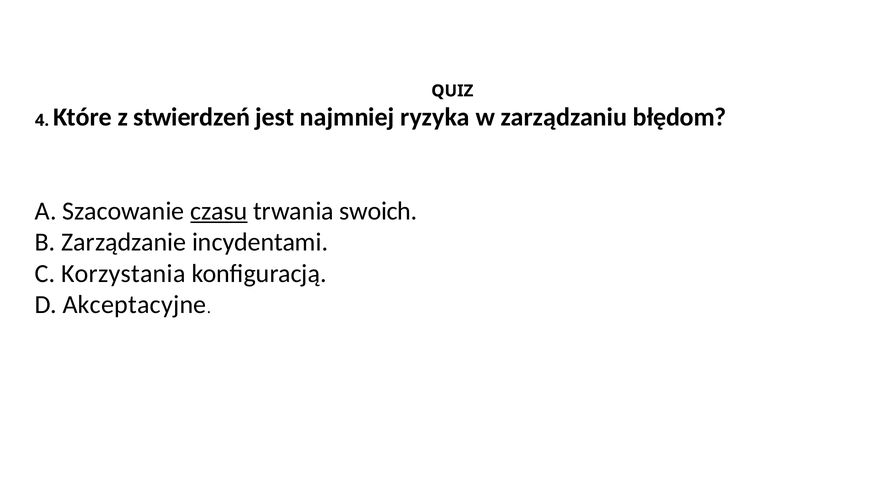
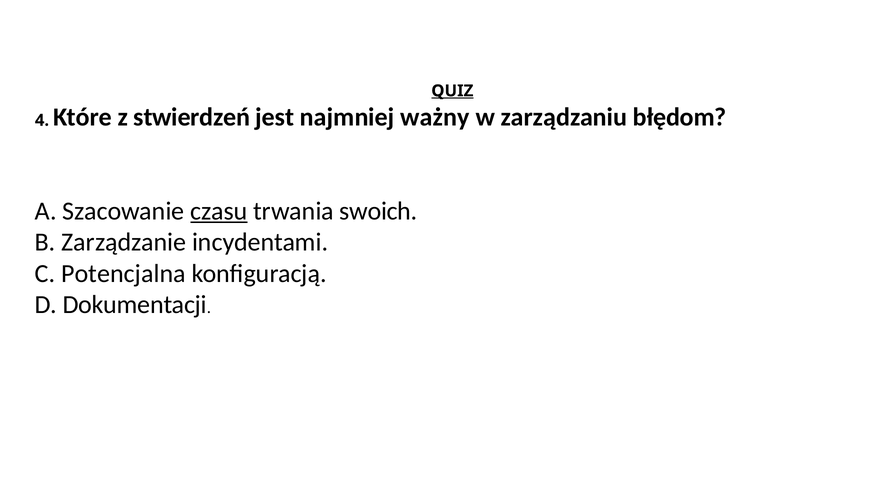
QUIZ underline: none -> present
ryzyka: ryzyka -> ważny
Korzystania: Korzystania -> Potencjalna
Akceptacyjne: Akceptacyjne -> Dokumentacji
